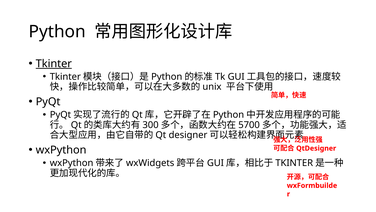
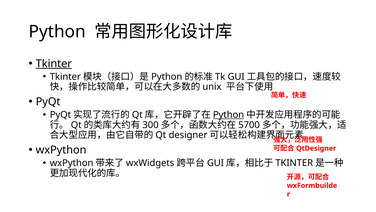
Python at (229, 115) underline: none -> present
